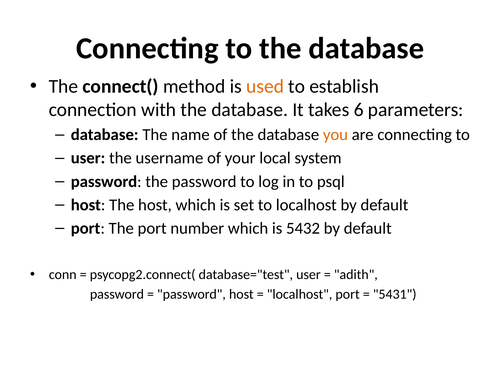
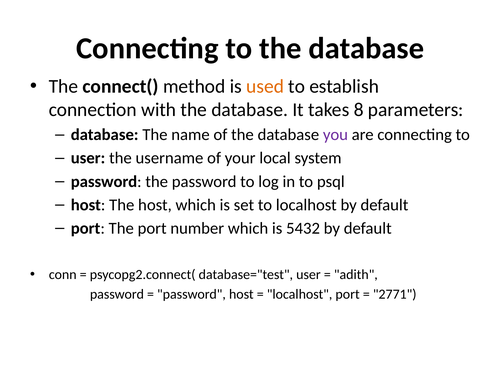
6: 6 -> 8
you colour: orange -> purple
5431: 5431 -> 2771
